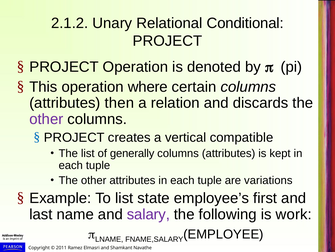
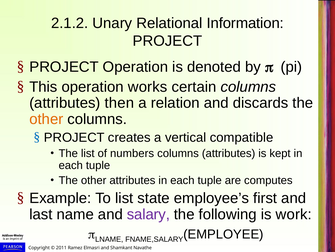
Conditional: Conditional -> Information
where: where -> works
other at (46, 119) colour: purple -> orange
generally: generally -> numbers
variations: variations -> computes
